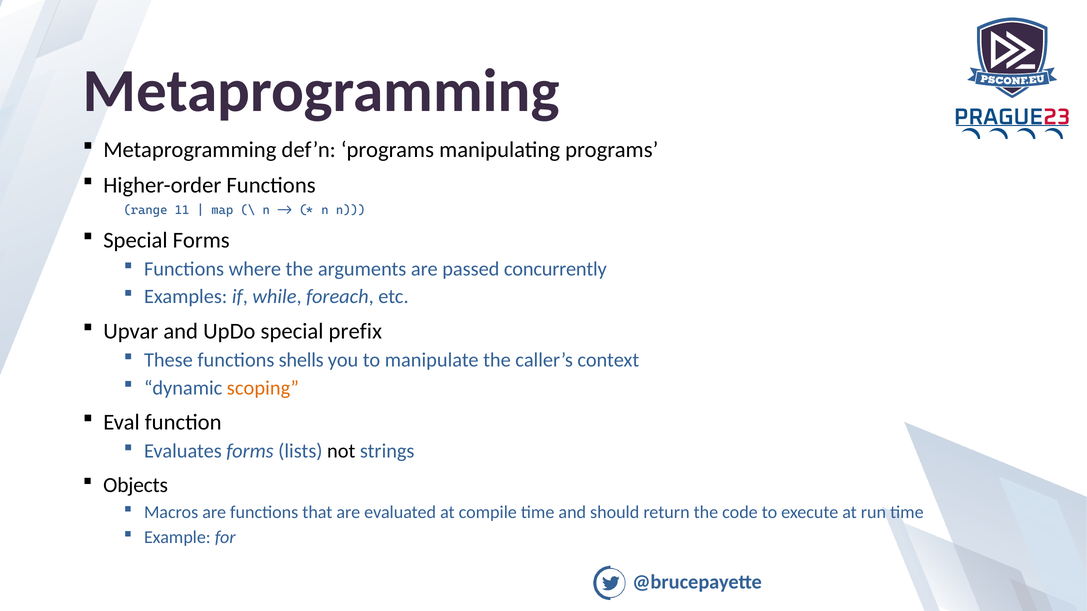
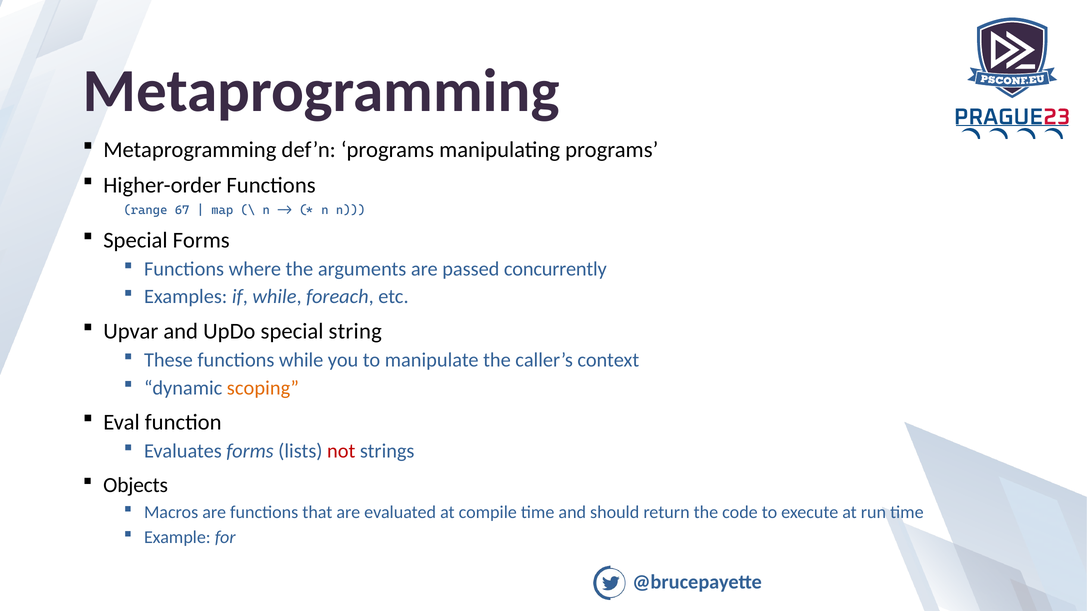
11: 11 -> 67
prefix: prefix -> string
functions shells: shells -> while
not colour: black -> red
